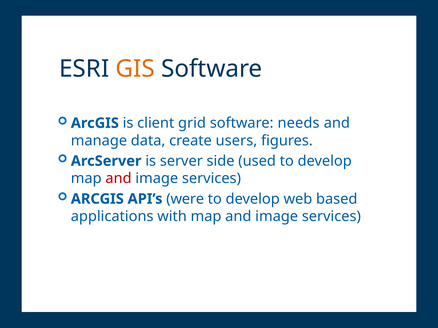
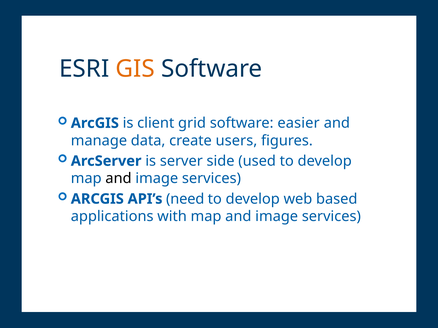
needs: needs -> easier
and at (119, 179) colour: red -> black
were: were -> need
